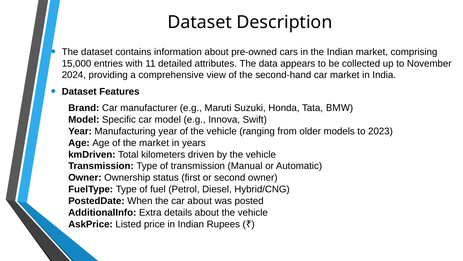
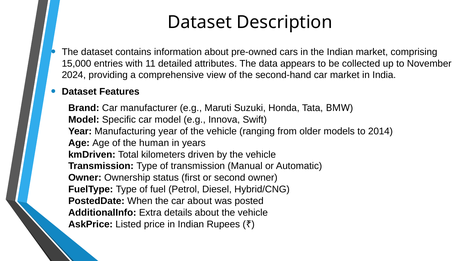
2023: 2023 -> 2014
the market: market -> human
